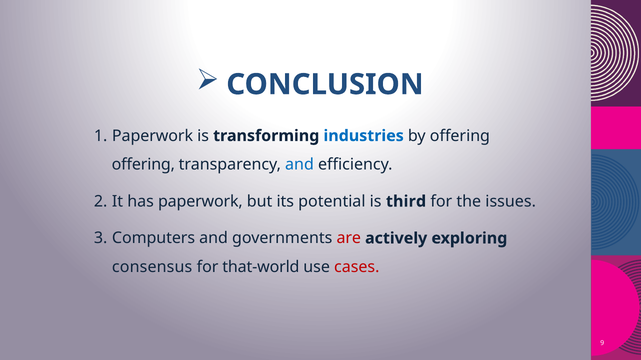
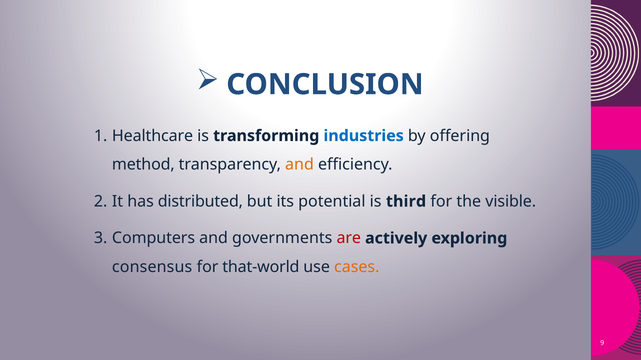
Paperwork at (153, 136): Paperwork -> Healthcare
offering at (143, 165): offering -> method
and at (299, 165) colour: blue -> orange
has paperwork: paperwork -> distributed
issues: issues -> visible
cases colour: red -> orange
